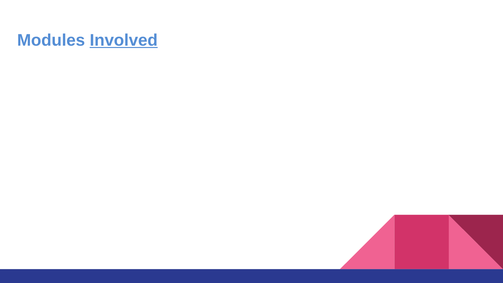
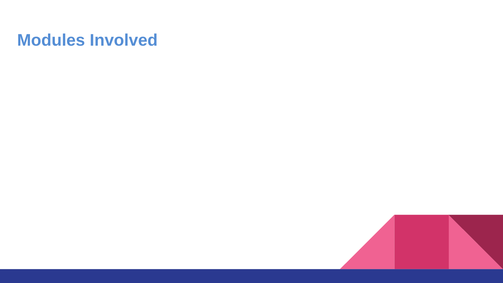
Involved underline: present -> none
